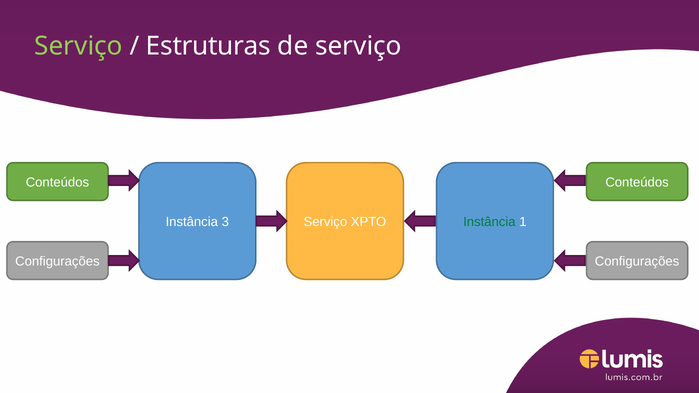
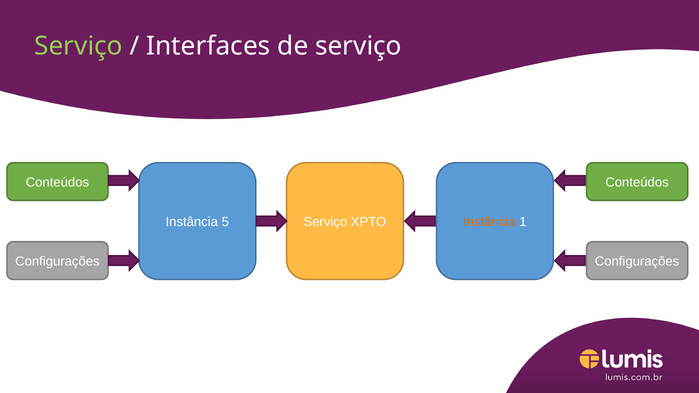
Estruturas: Estruturas -> Interfaces
3: 3 -> 5
Instância at (489, 222) colour: green -> orange
